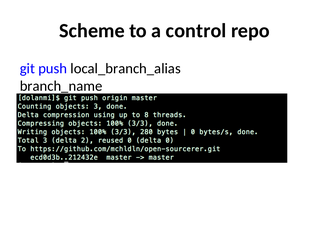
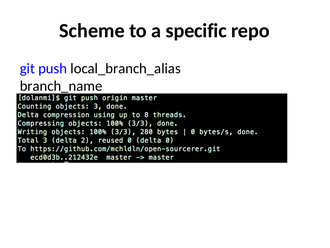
control: control -> specific
